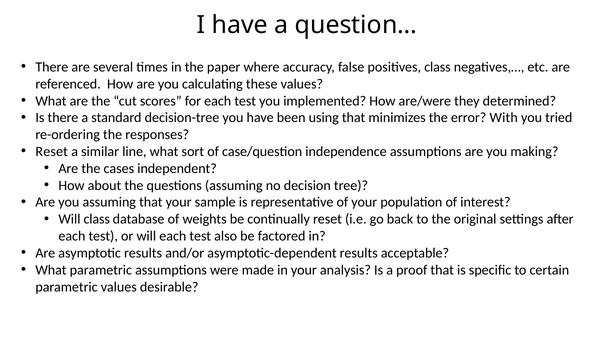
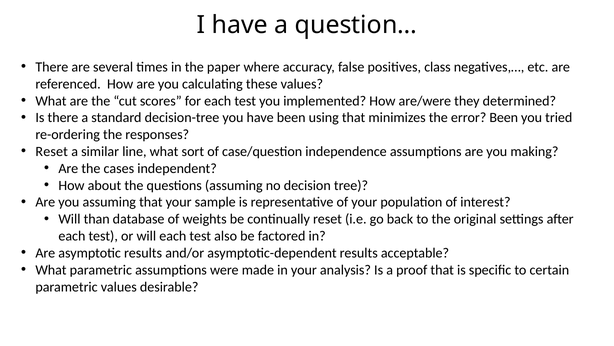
error With: With -> Been
Will class: class -> than
